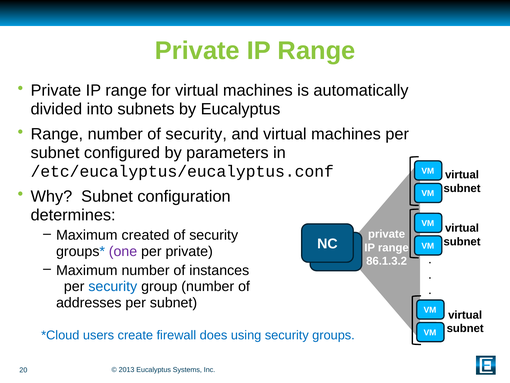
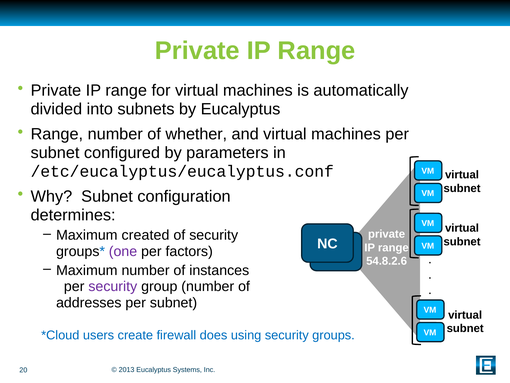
number of security: security -> whether
per private: private -> factors
86.1.3.2: 86.1.3.2 -> 54.8.2.6
security at (113, 286) colour: blue -> purple
